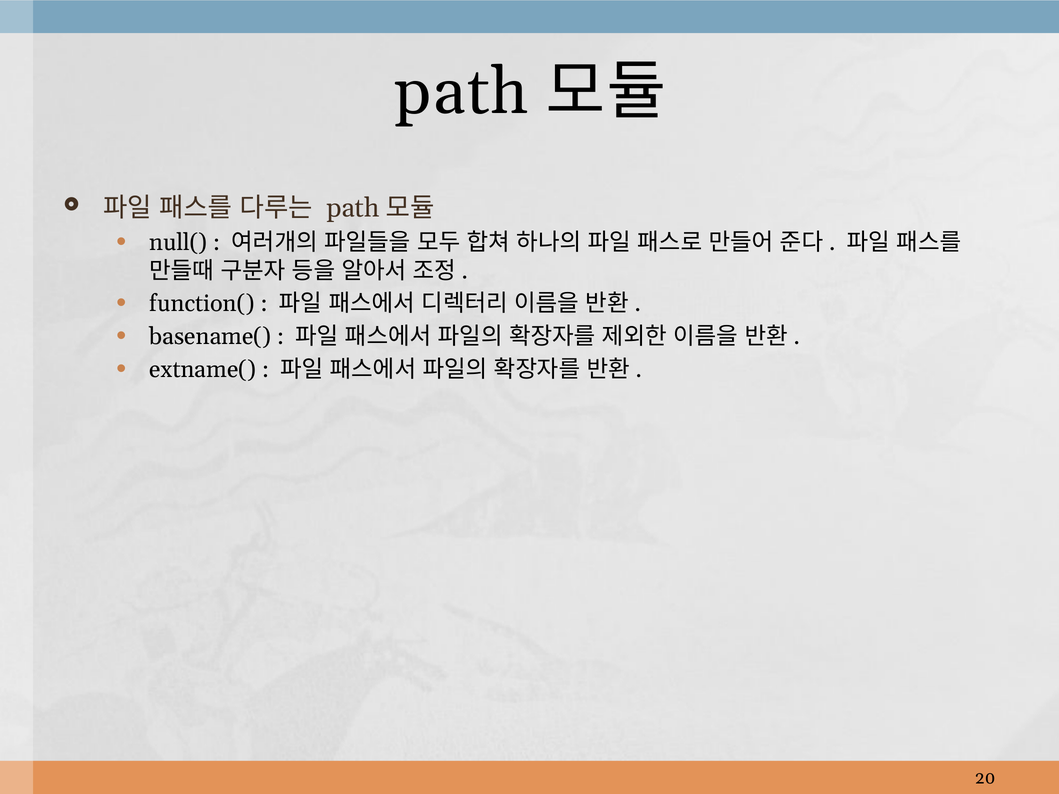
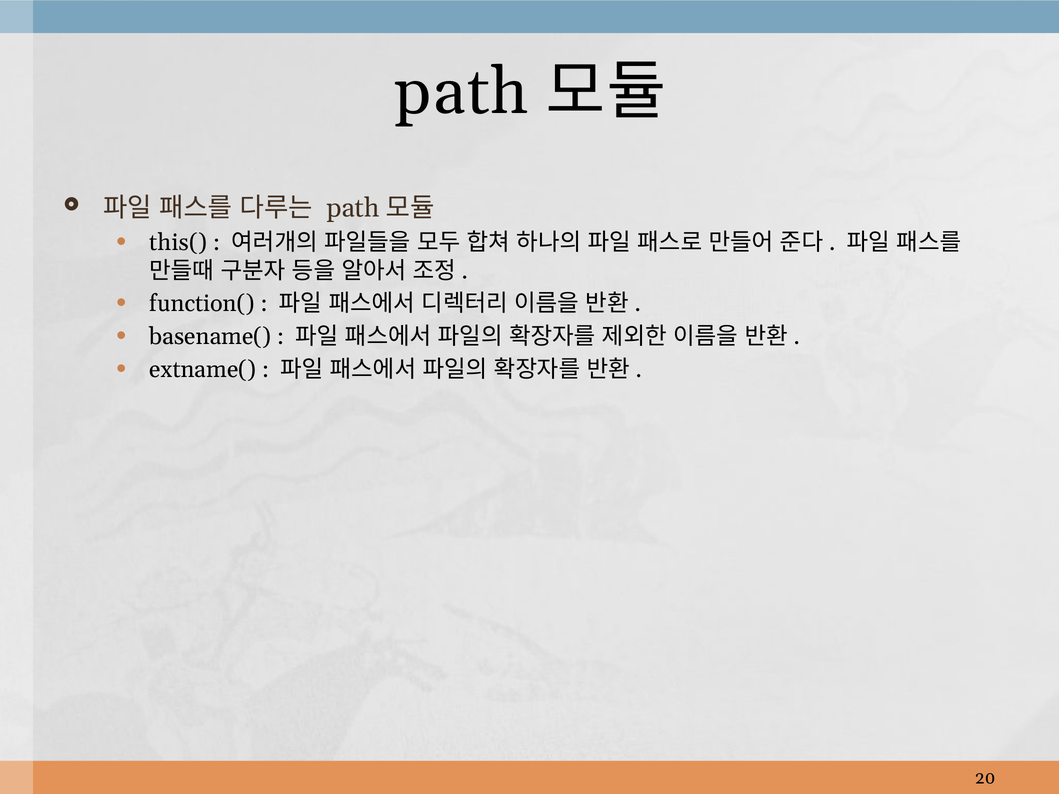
null(: null( -> this(
